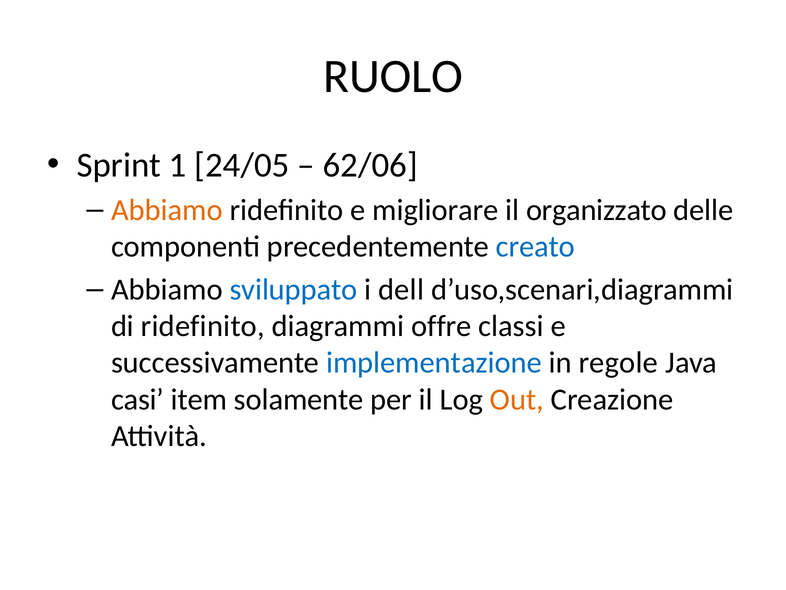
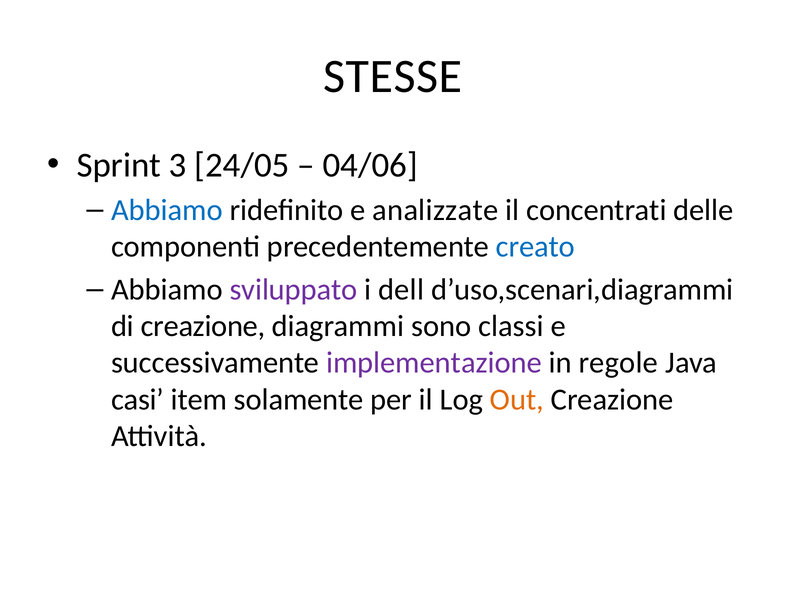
RUOLO: RUOLO -> STESSE
1: 1 -> 3
62/06: 62/06 -> 04/06
Abbiamo at (167, 210) colour: orange -> blue
migliorare: migliorare -> analizzate
organizzato: organizzato -> concentrati
sviluppato colour: blue -> purple
di ridefinito: ridefinito -> creazione
offre: offre -> sono
implementazione colour: blue -> purple
